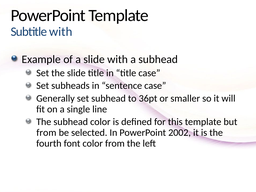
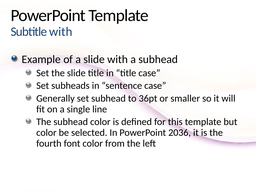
from at (46, 133): from -> color
2002: 2002 -> 2036
